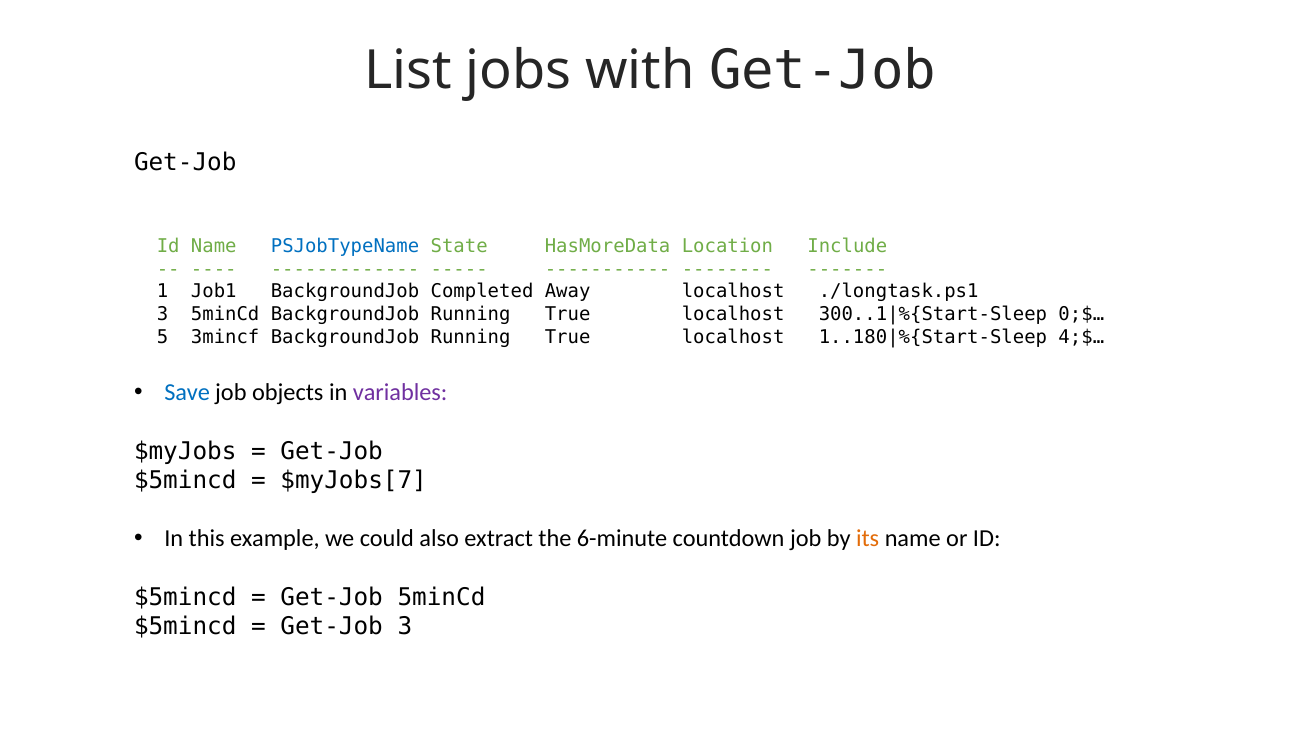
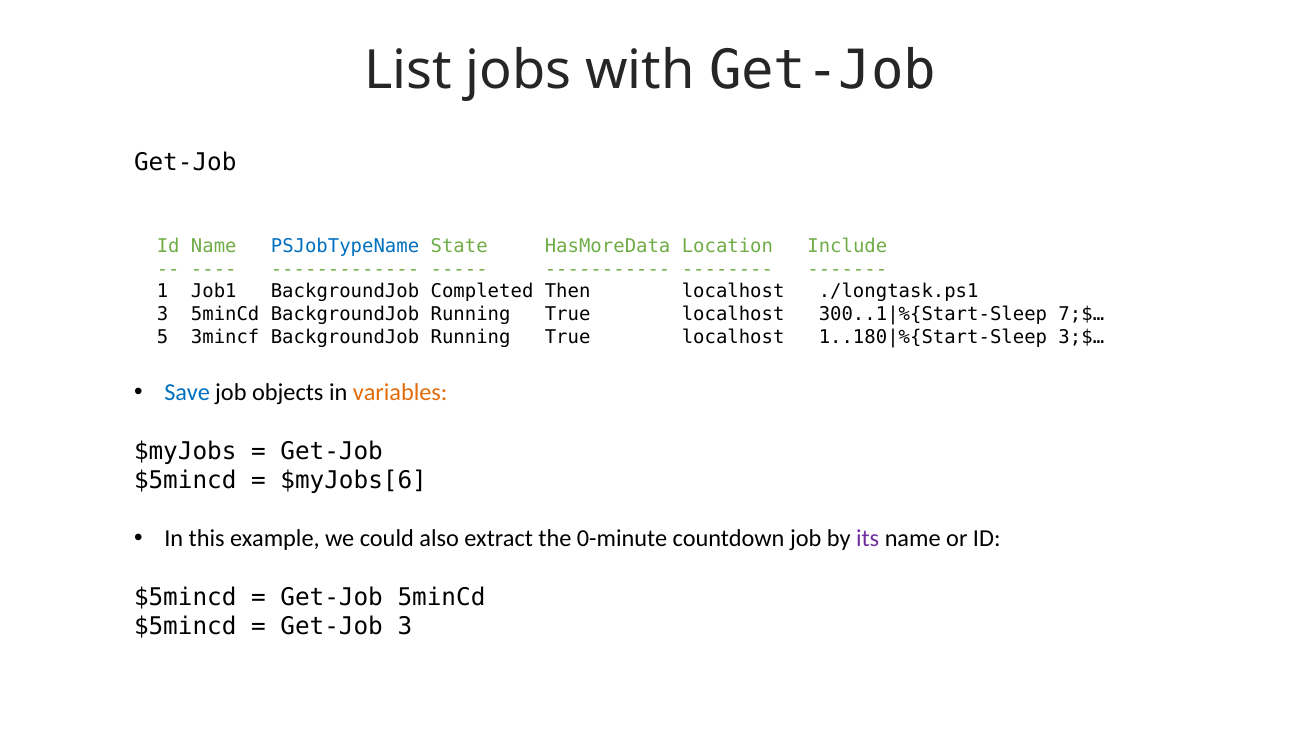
Away: Away -> Then
0;$…: 0;$… -> 7;$…
4;$…: 4;$… -> 3;$…
variables colour: purple -> orange
$myJobs[7: $myJobs[7 -> $myJobs[6
6-minute: 6-minute -> 0-minute
its colour: orange -> purple
